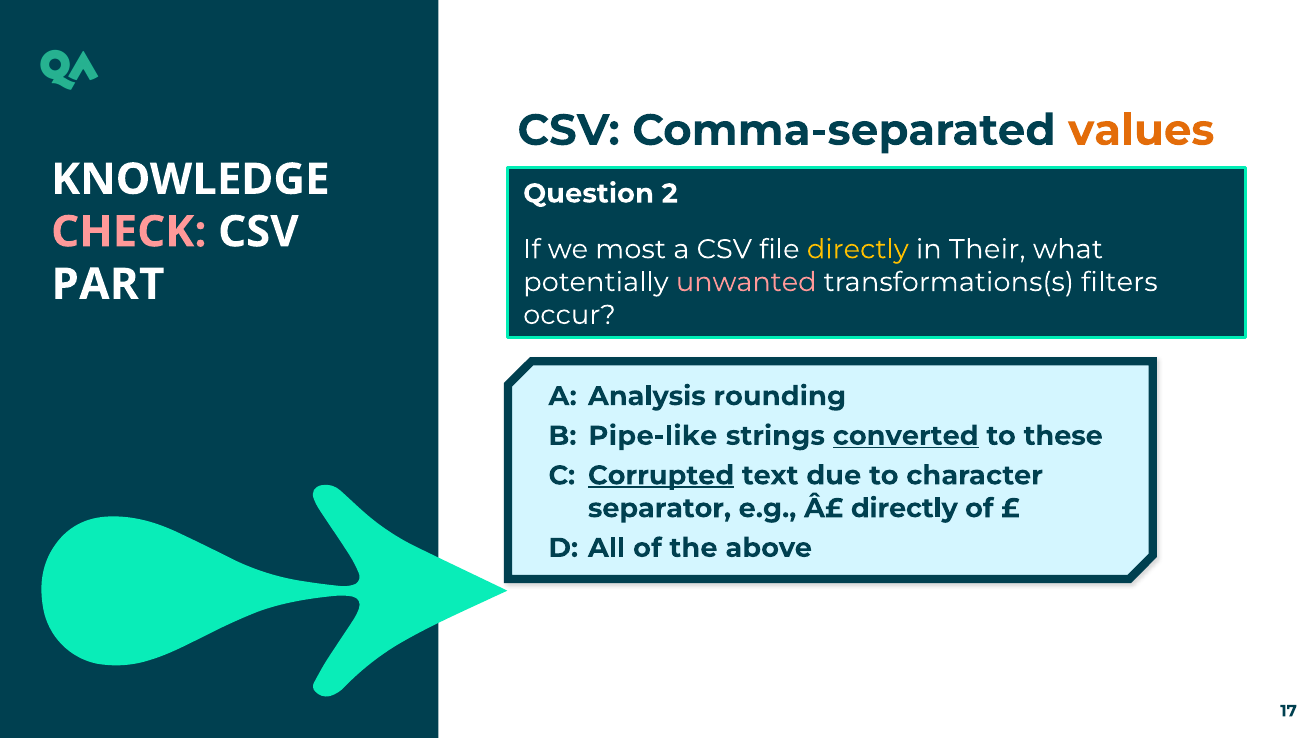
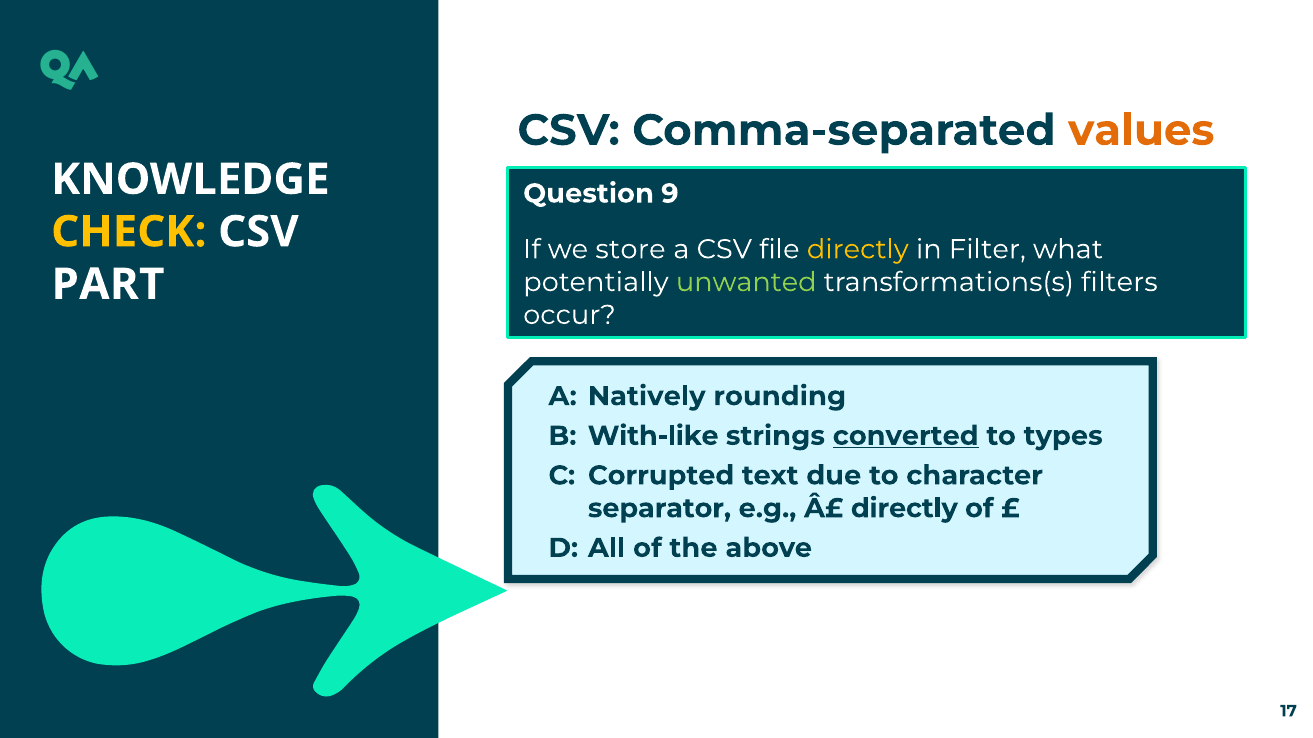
2: 2 -> 9
CHECK colour: pink -> yellow
most: most -> store
Their: Their -> Filter
unwanted colour: pink -> light green
Analysis: Analysis -> Natively
Pipe-like: Pipe-like -> With-like
these: these -> types
Corrupted underline: present -> none
